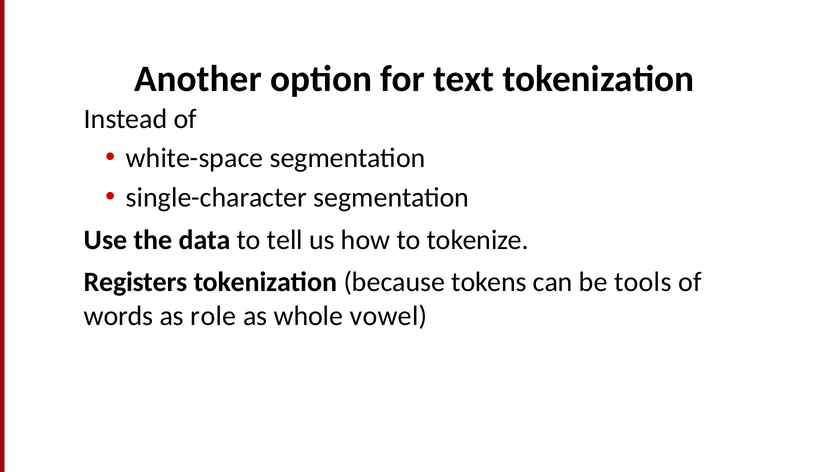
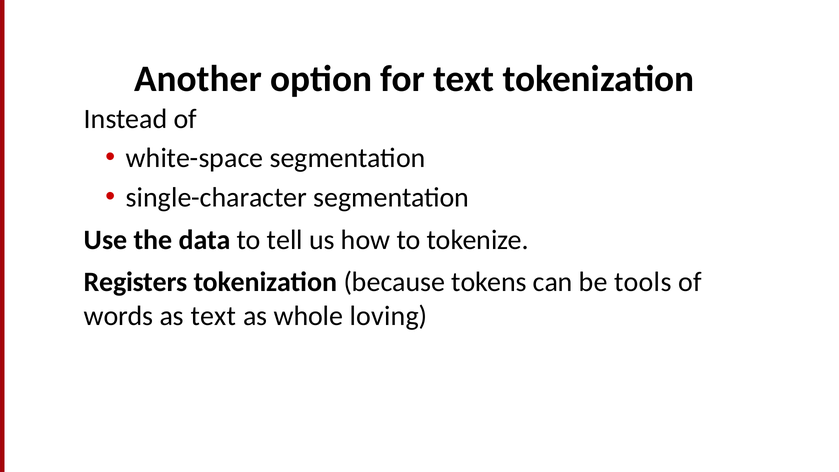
as role: role -> text
vowel: vowel -> loving
